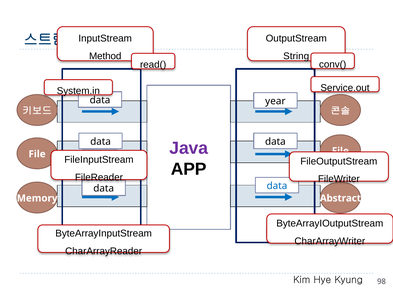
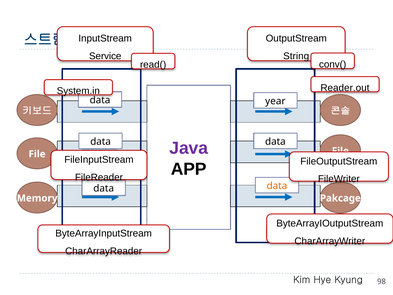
Method: Method -> Service
Service.out: Service.out -> Reader.out
data at (277, 186) colour: blue -> orange
Abstract: Abstract -> Pakcage
